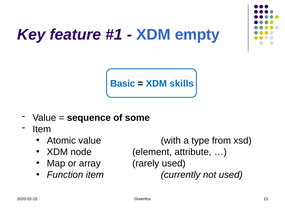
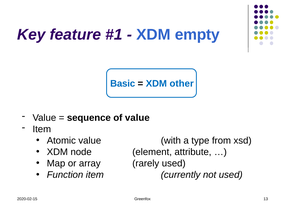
skills: skills -> other
of some: some -> value
